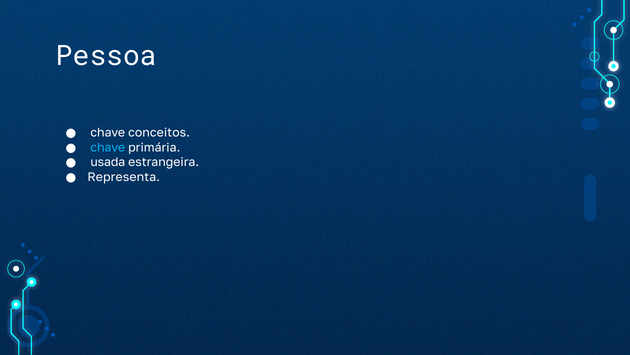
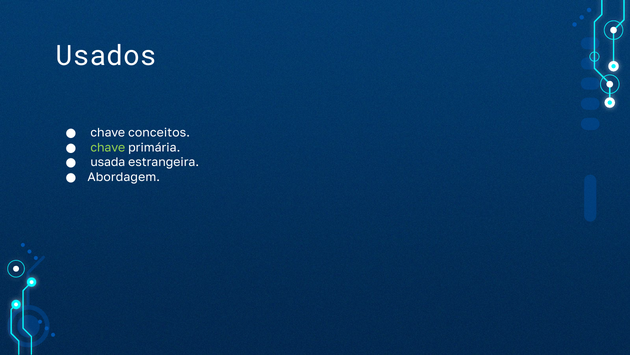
Pessoa: Pessoa -> Usados
chave at (108, 147) colour: light blue -> light green
Representa: Representa -> Abordagem
